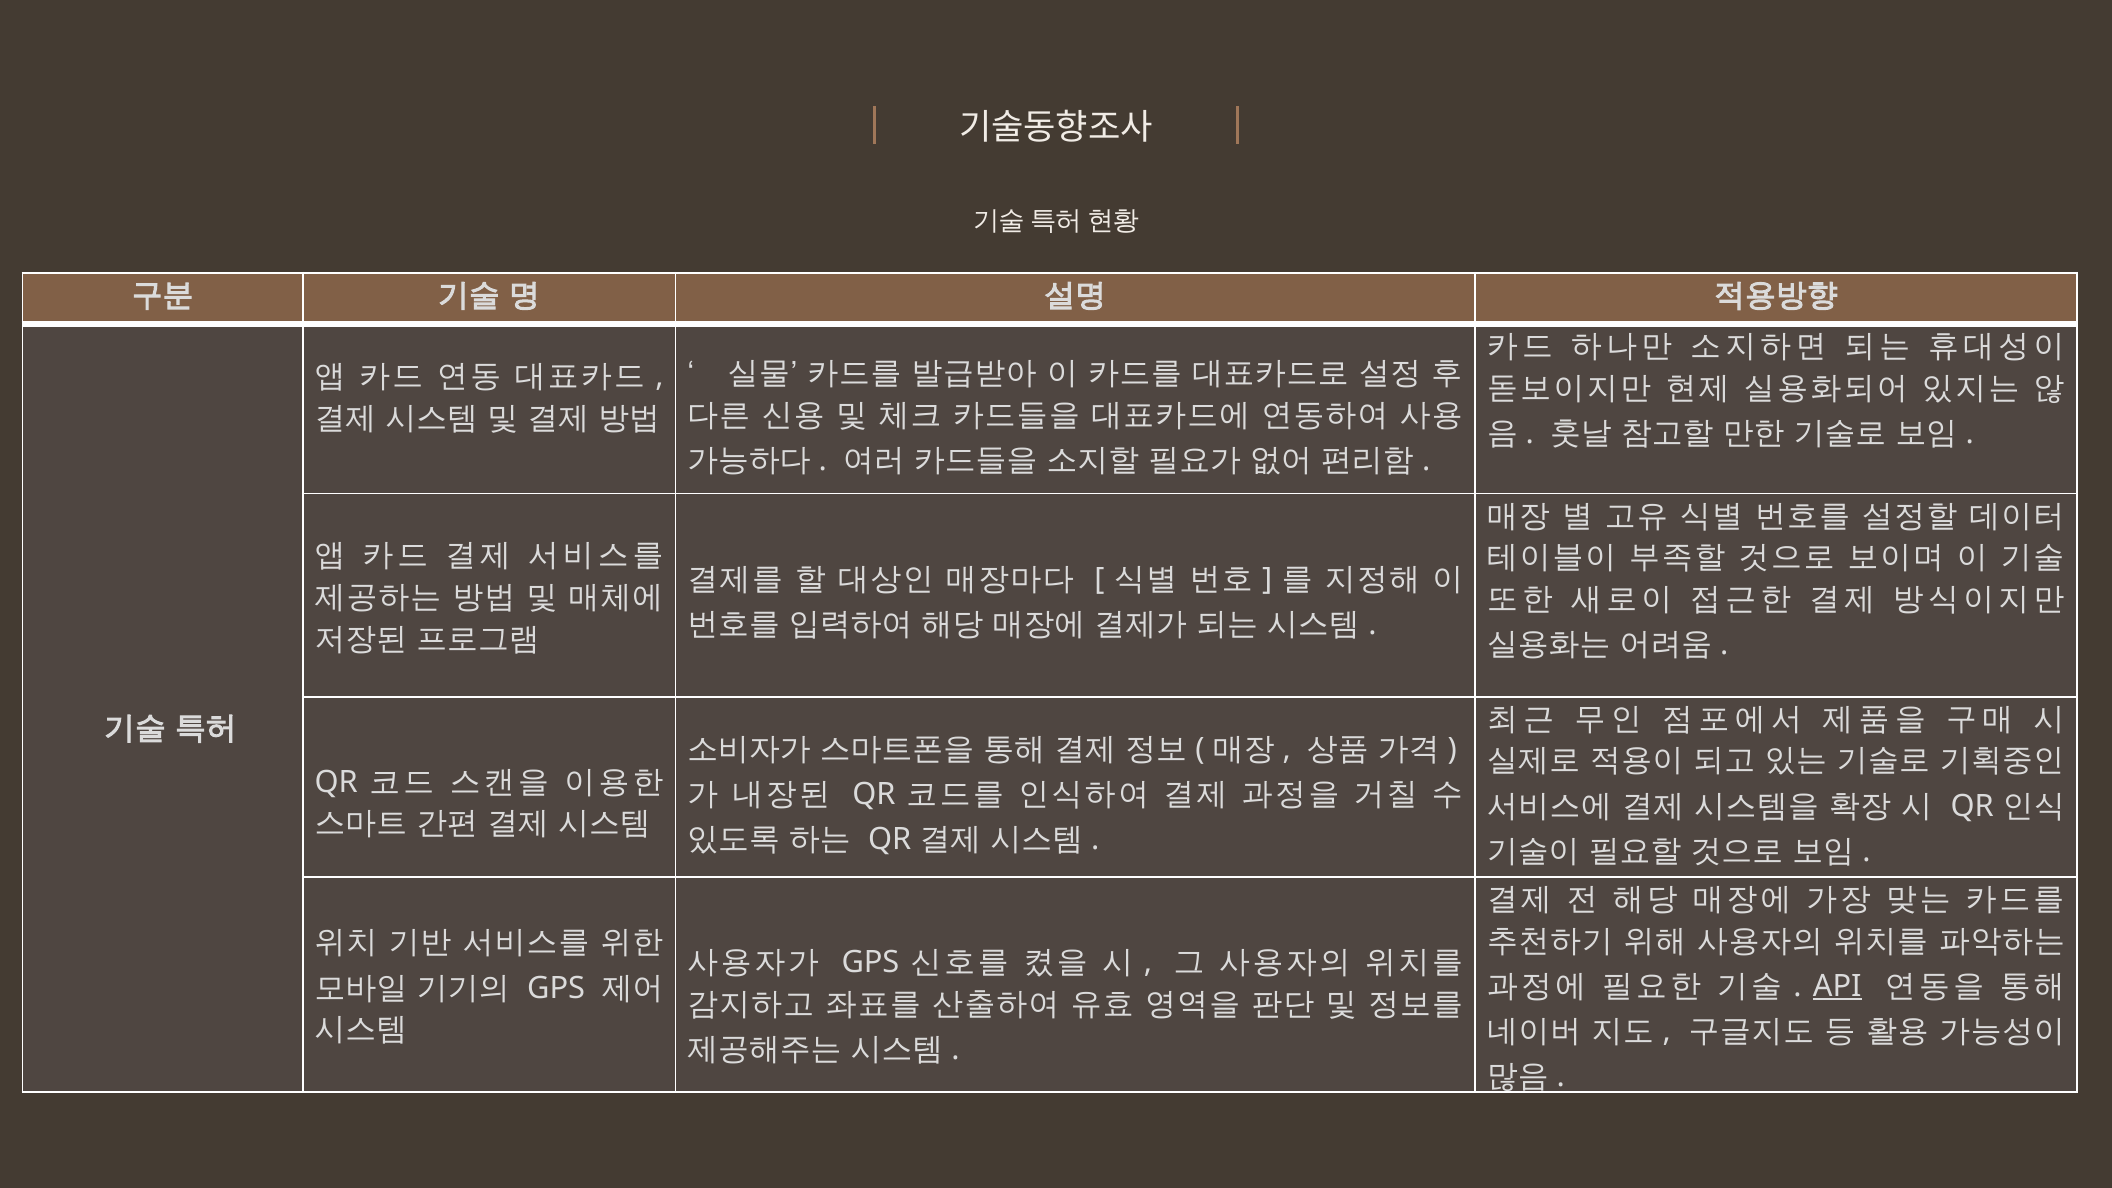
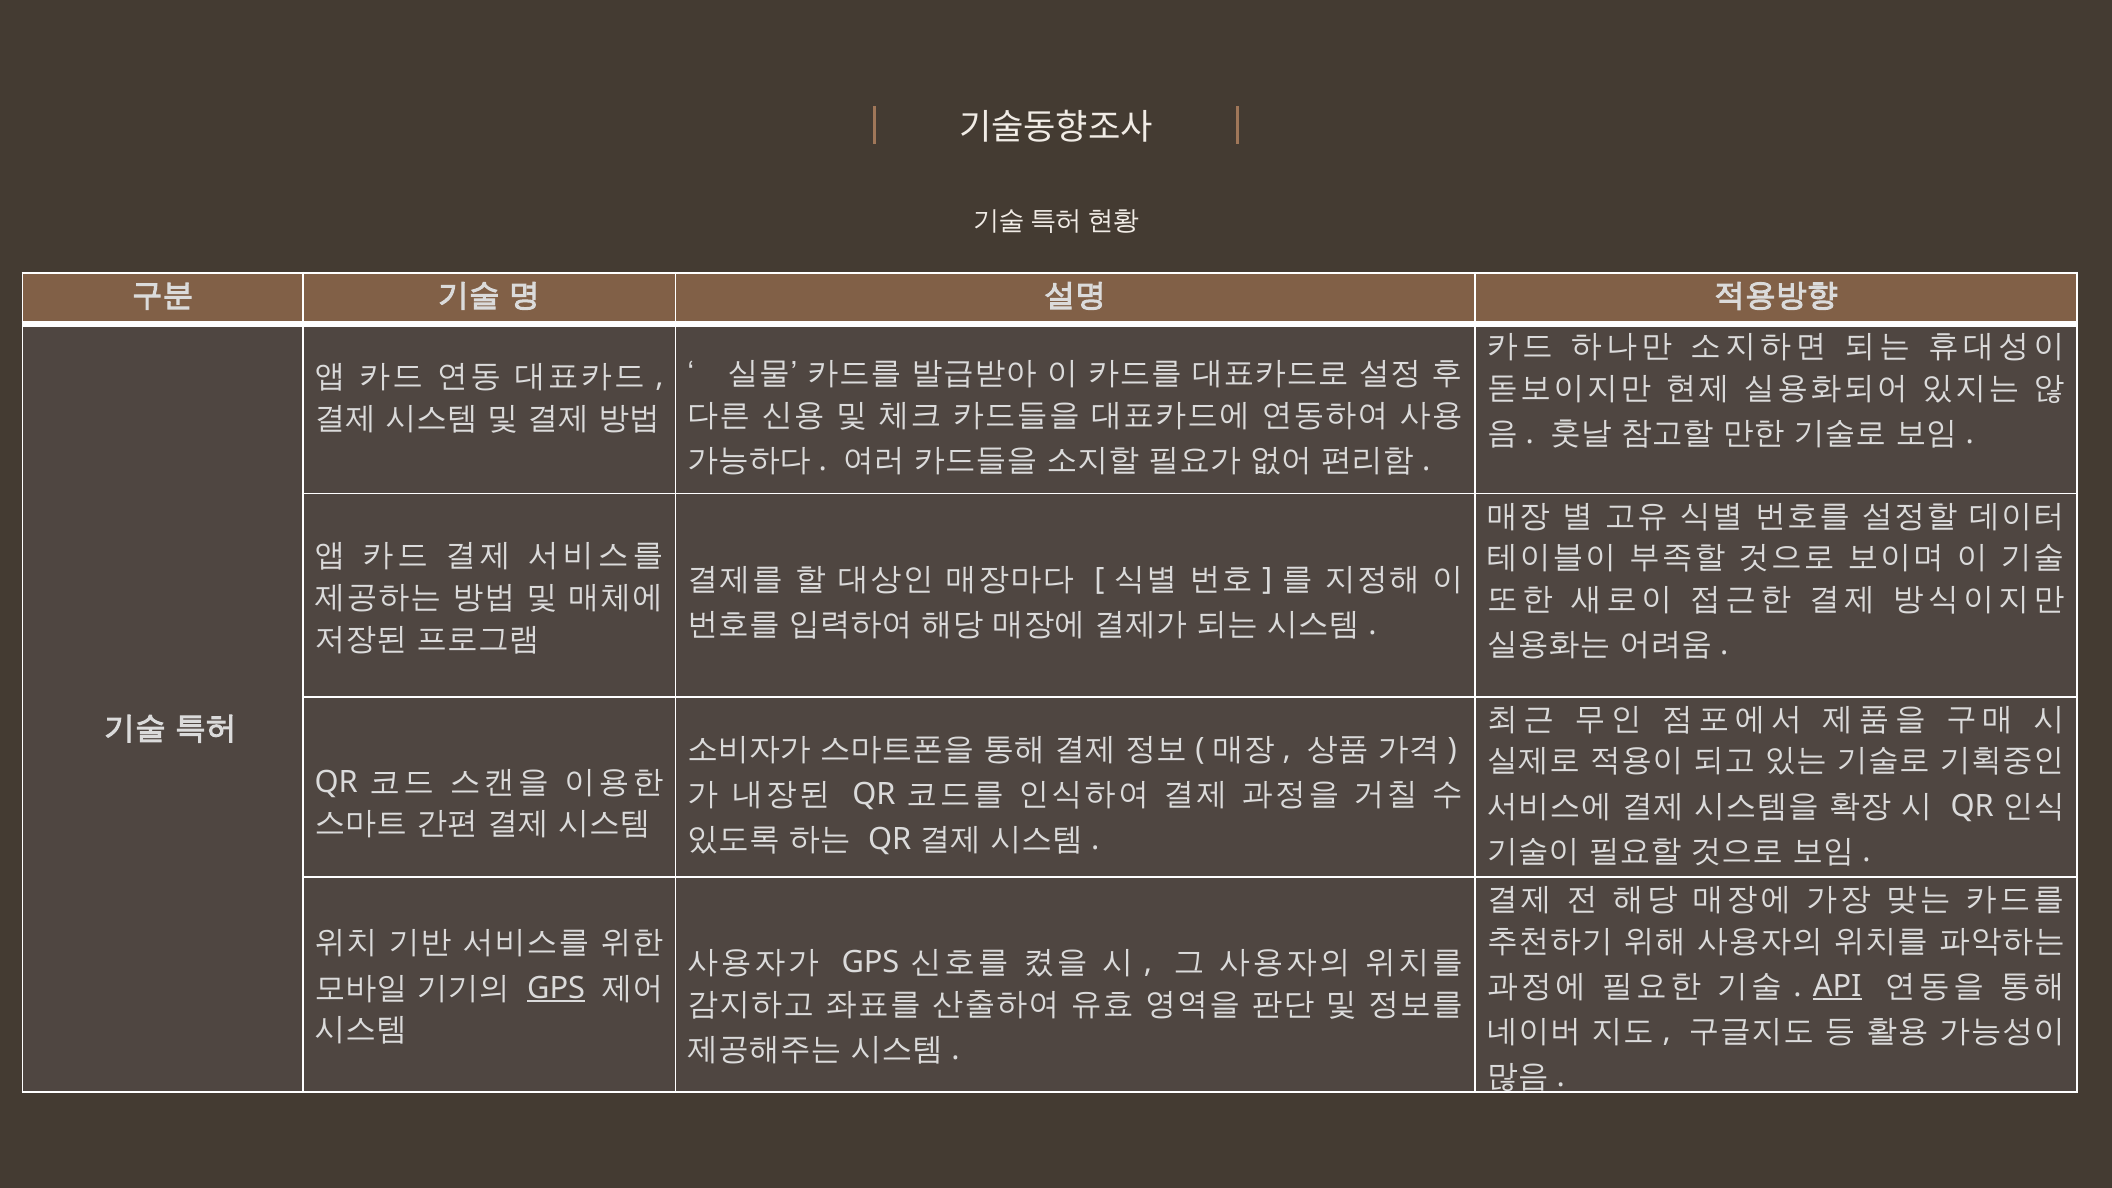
GPS at (556, 988) underline: none -> present
